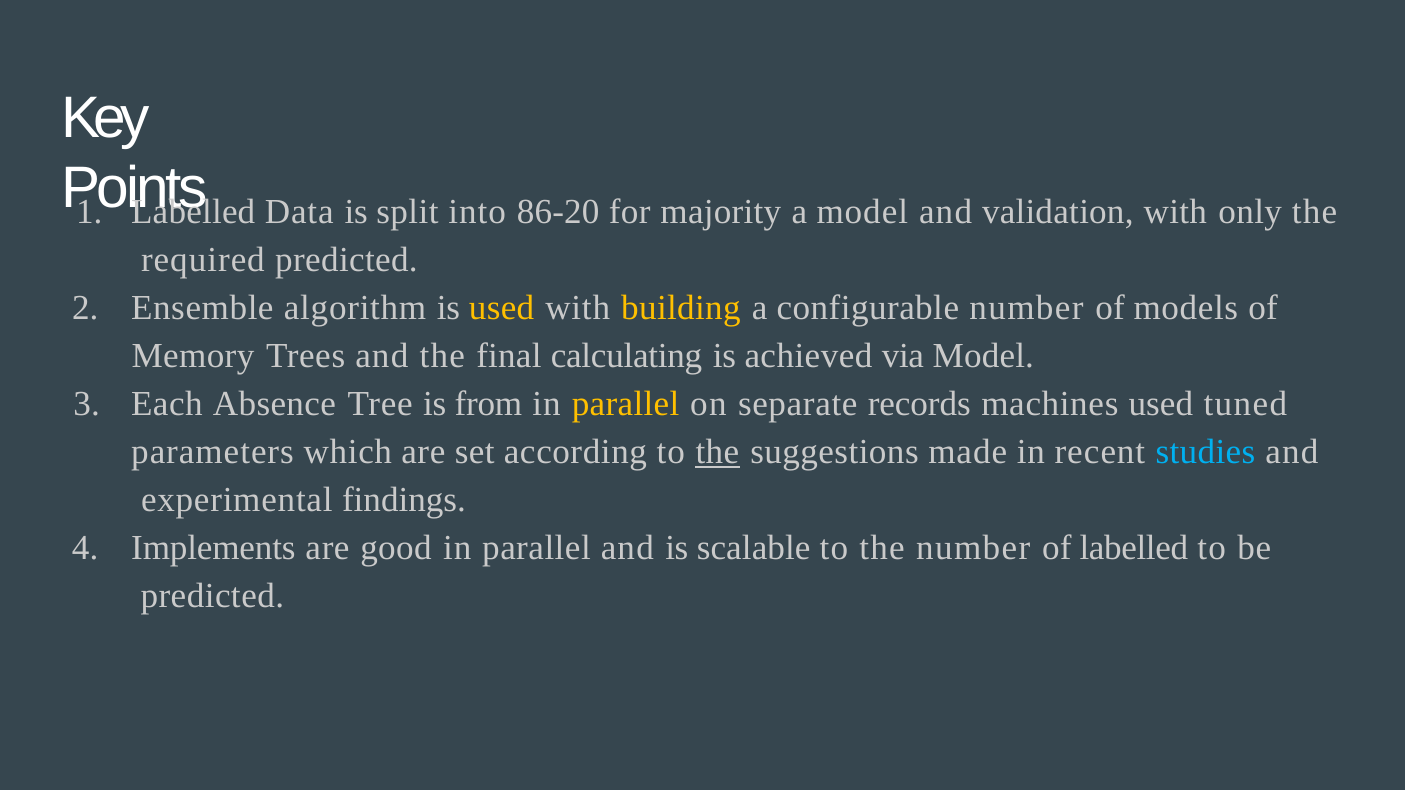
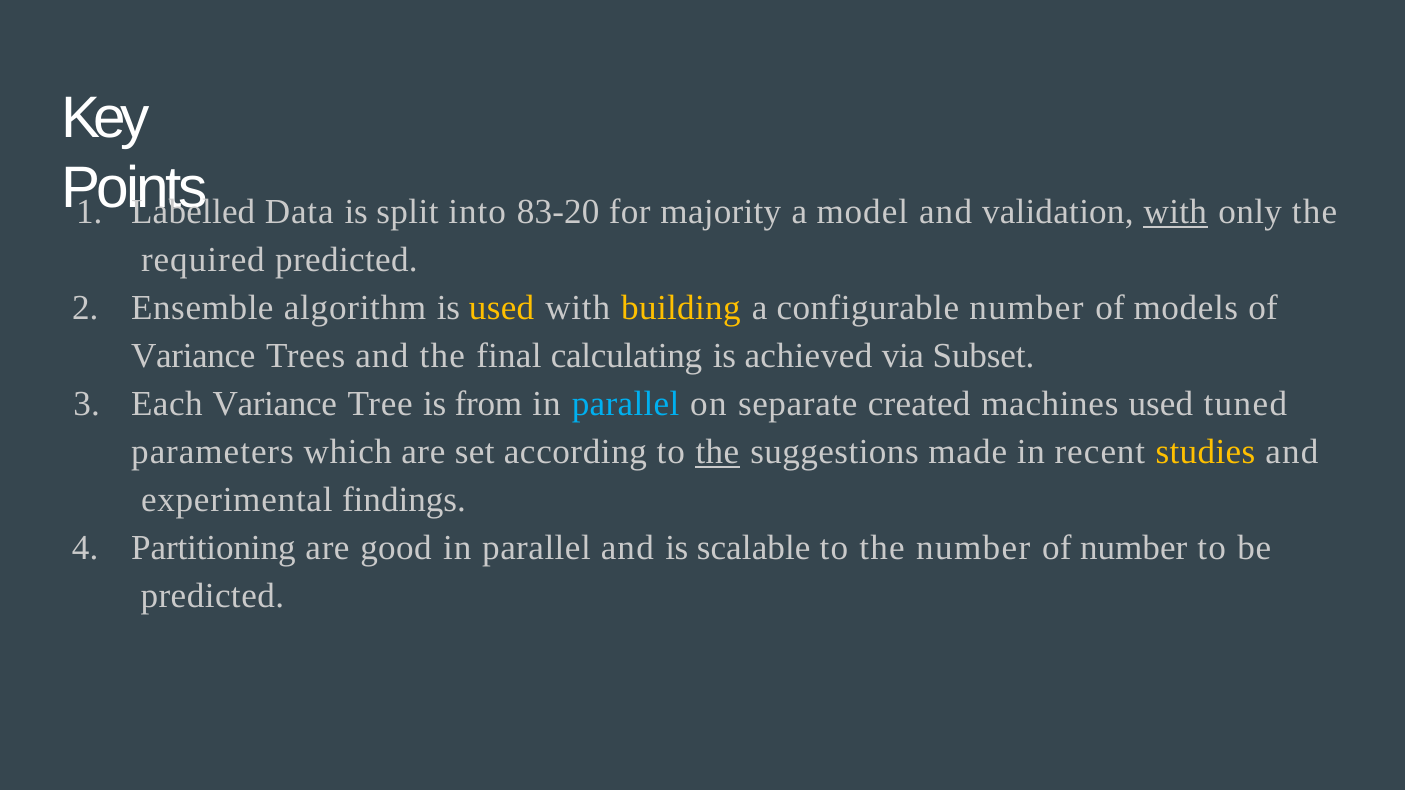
86-20: 86-20 -> 83-20
with at (1175, 212) underline: none -> present
Memory at (193, 356): Memory -> Variance
via Model: Model -> Subset
Each Absence: Absence -> Variance
parallel at (626, 404) colour: yellow -> light blue
records: records -> created
studies colour: light blue -> yellow
Implements: Implements -> Partitioning
of labelled: labelled -> number
